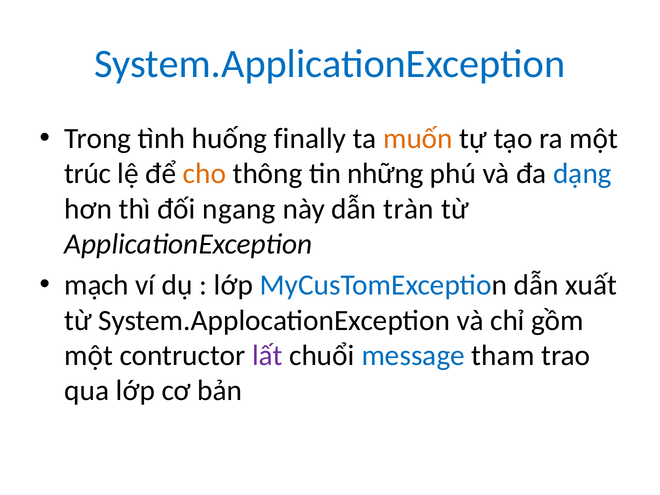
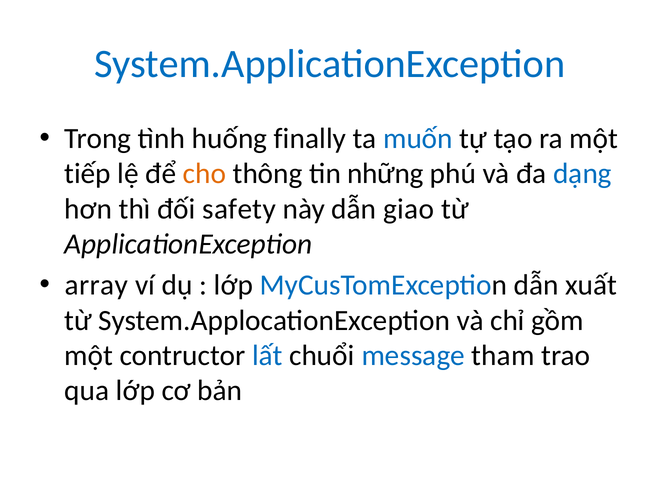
muốn colour: orange -> blue
trúc: trúc -> tiếp
ngang: ngang -> safety
tràn: tràn -> giao
mạch: mạch -> array
lất colour: purple -> blue
